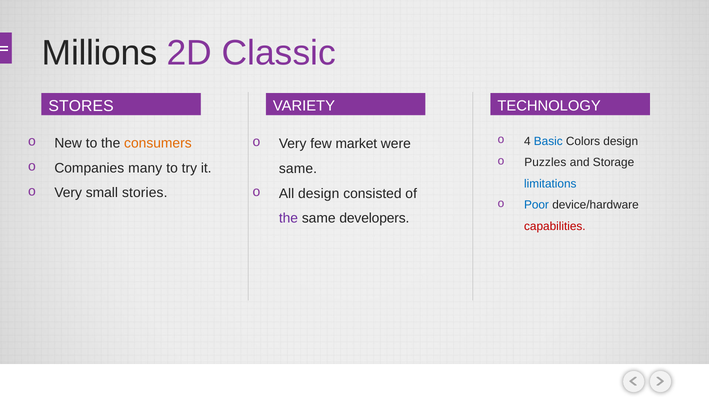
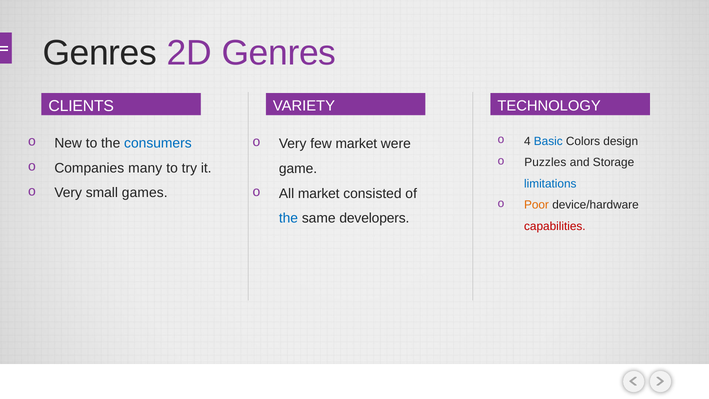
Millions at (100, 53): Millions -> Genres
2D Classic: Classic -> Genres
STORES: STORES -> CLIENTS
consumers colour: orange -> blue
same at (298, 169): same -> game
stories: stories -> games
All design: design -> market
Poor colour: blue -> orange
the at (288, 218) colour: purple -> blue
